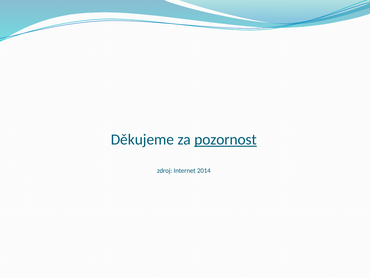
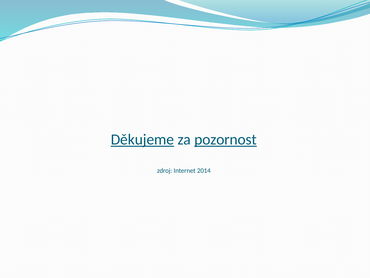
Děkujeme underline: none -> present
